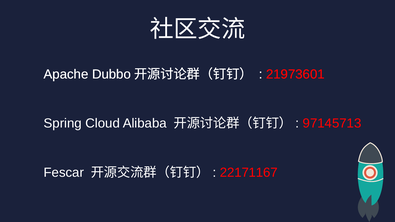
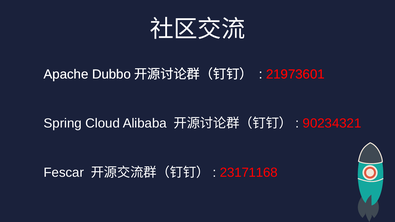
97145713: 97145713 -> 90234321
22171167: 22171167 -> 23171168
